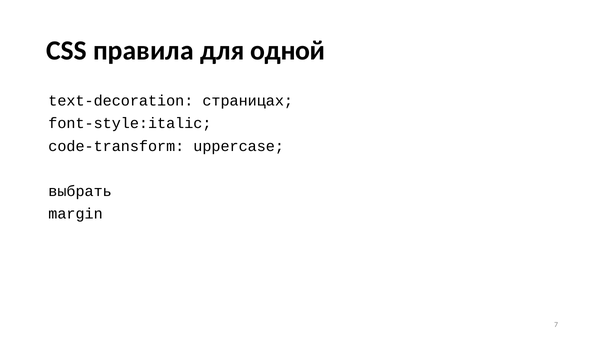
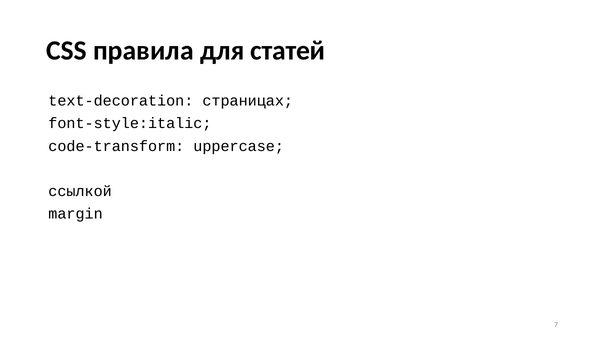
одной: одной -> статей
выбрать: выбрать -> ссылкой
